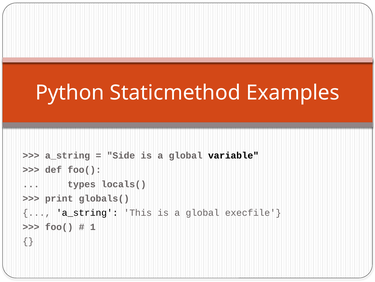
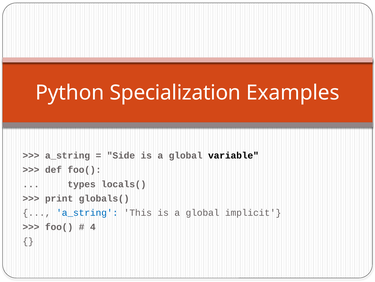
Staticmethod: Staticmethod -> Specialization
a_string at (87, 212) colour: black -> blue
execfile: execfile -> implicit
1: 1 -> 4
